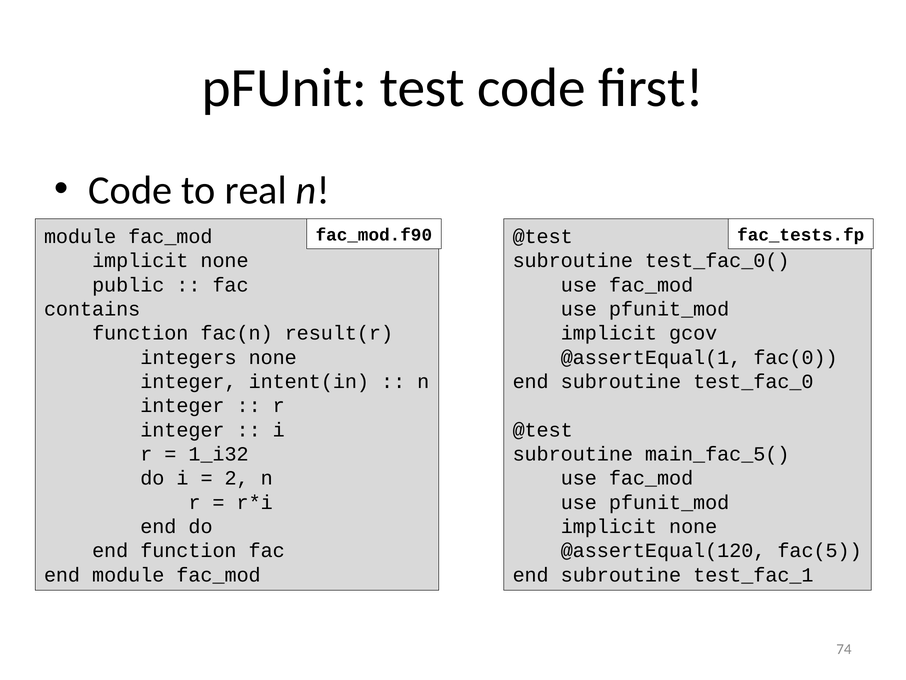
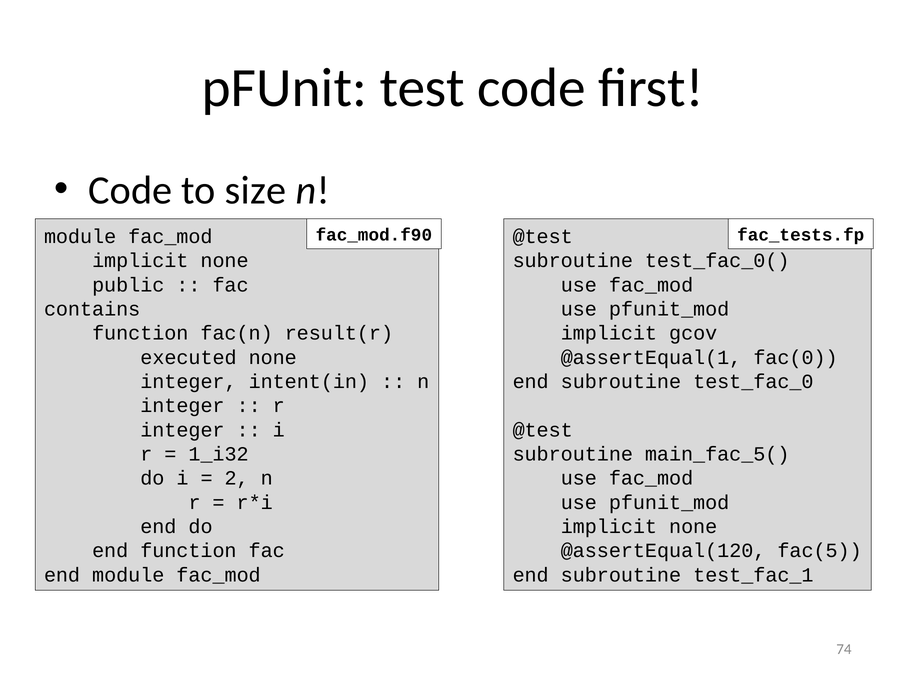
real: real -> size
integers: integers -> executed
